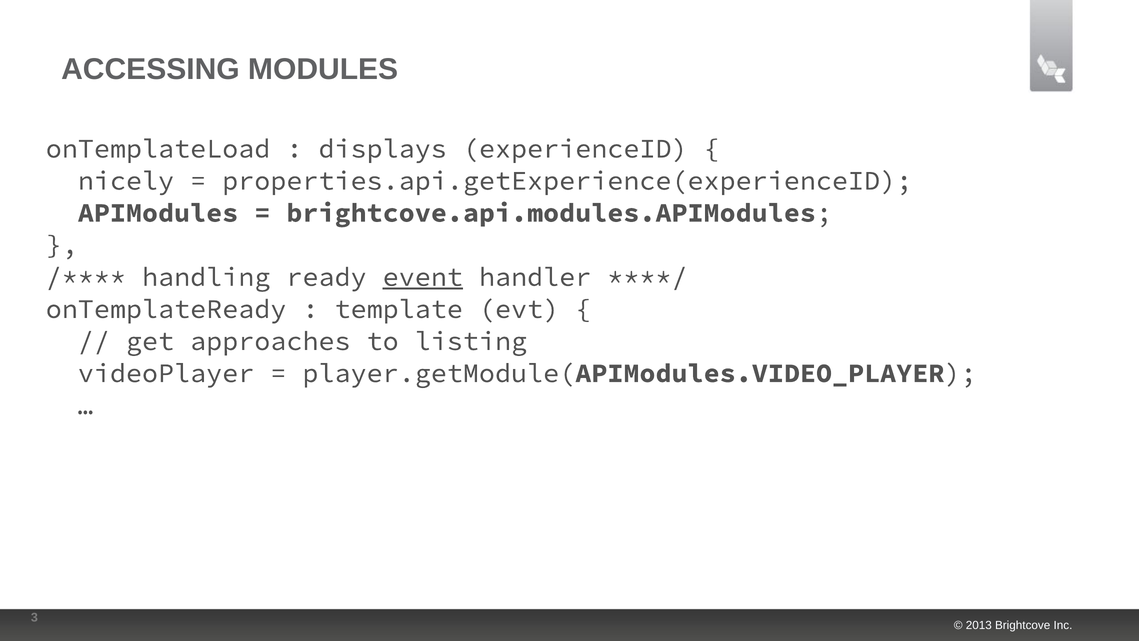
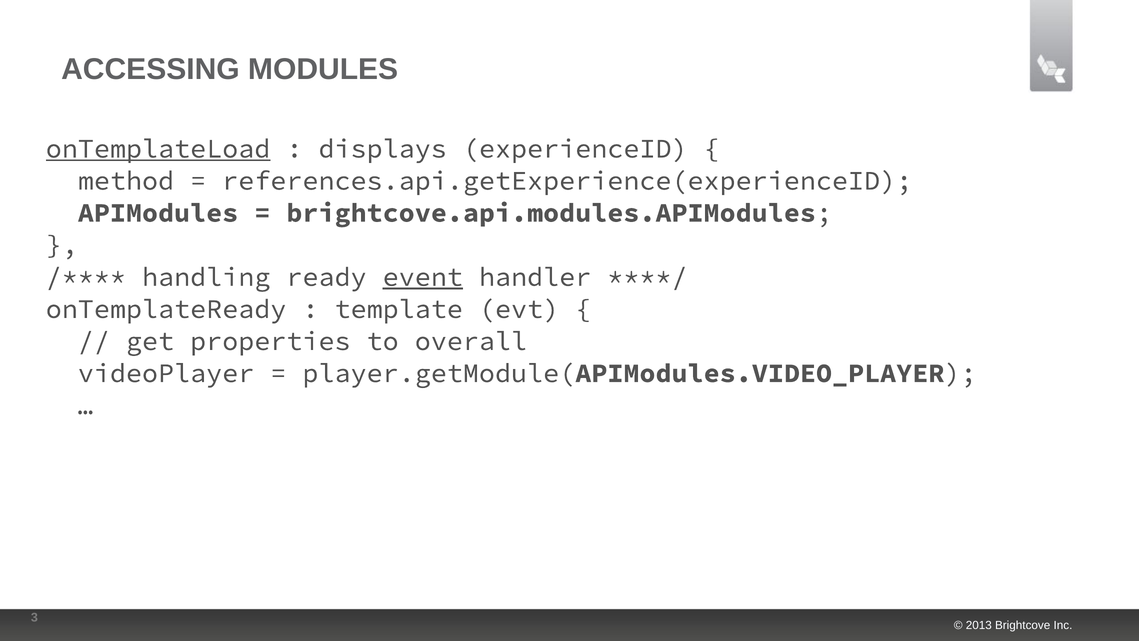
onTemplateLoad underline: none -> present
nicely: nicely -> method
properties.api.getExperience(experienceID: properties.api.getExperience(experienceID -> references.api.getExperience(experienceID
approaches: approaches -> properties
listing: listing -> overall
